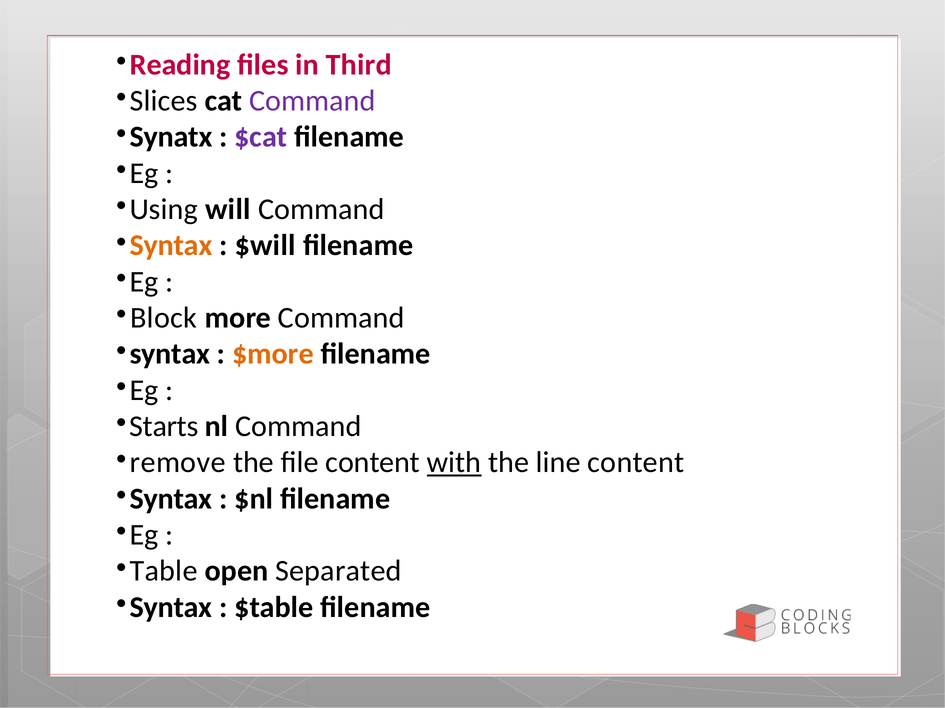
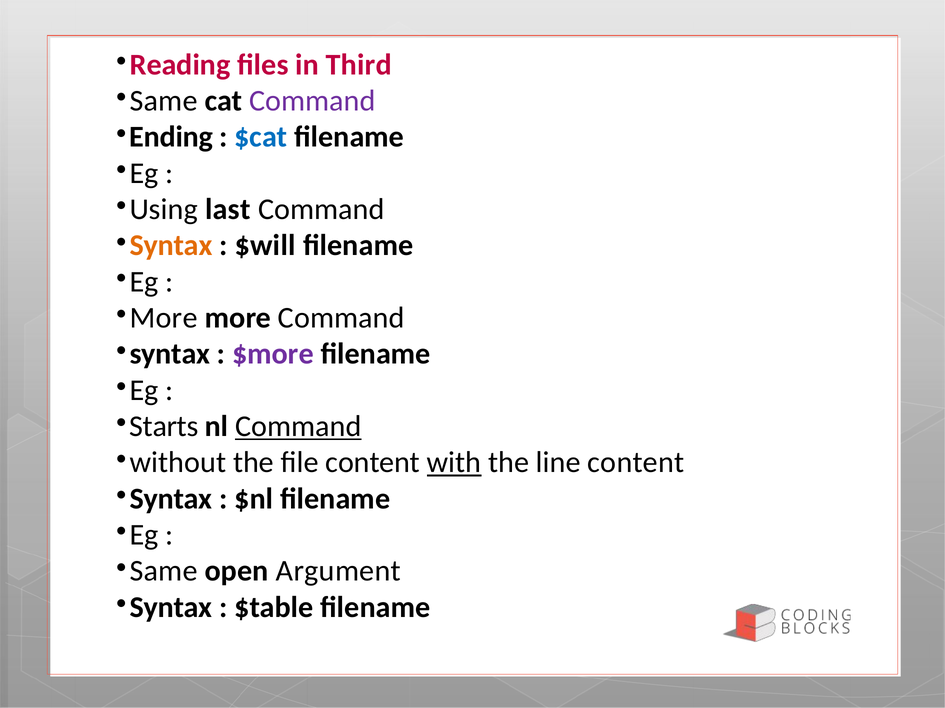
Slices at (164, 101): Slices -> Same
Synatx: Synatx -> Ending
$cat colour: purple -> blue
will: will -> last
Block at (164, 318): Block -> More
$more colour: orange -> purple
Command at (298, 427) underline: none -> present
remove: remove -> without
Table at (164, 572): Table -> Same
Separated: Separated -> Argument
